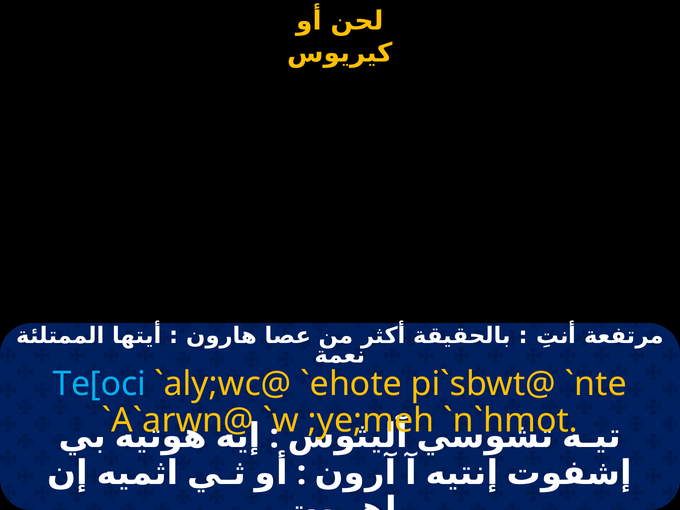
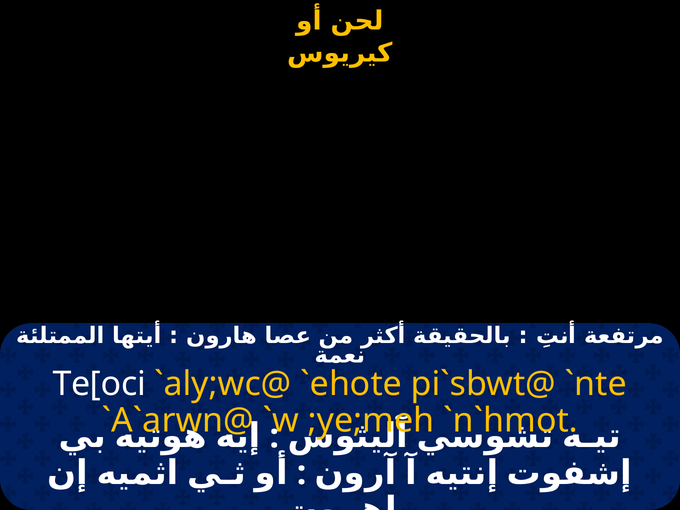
Te[oci colour: light blue -> white
